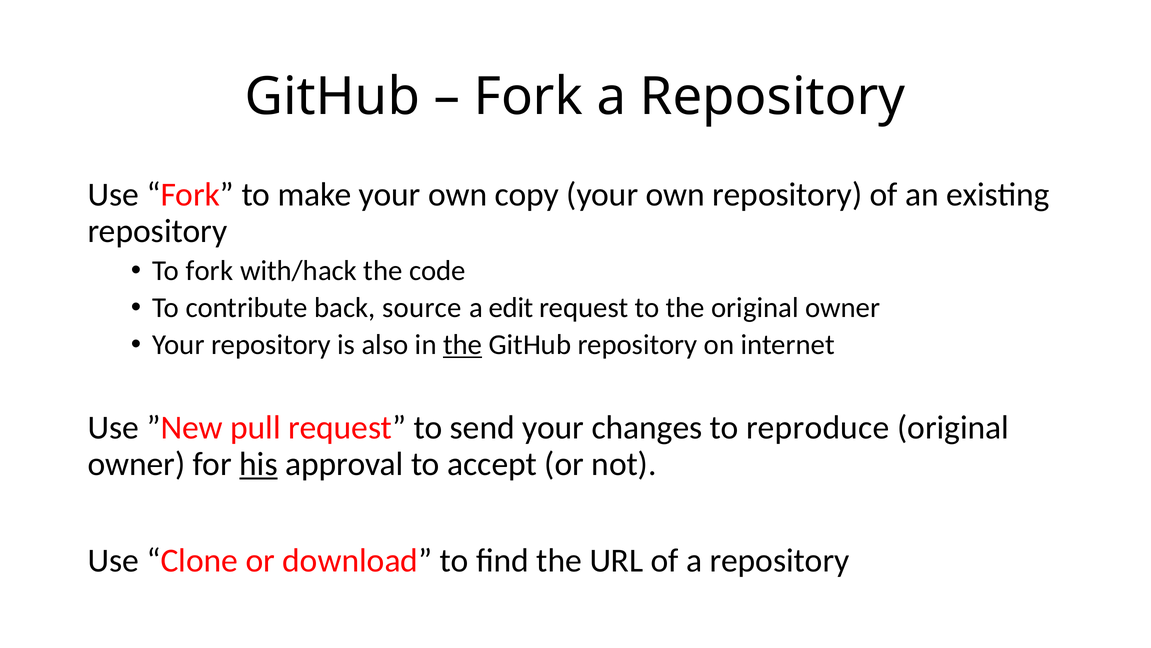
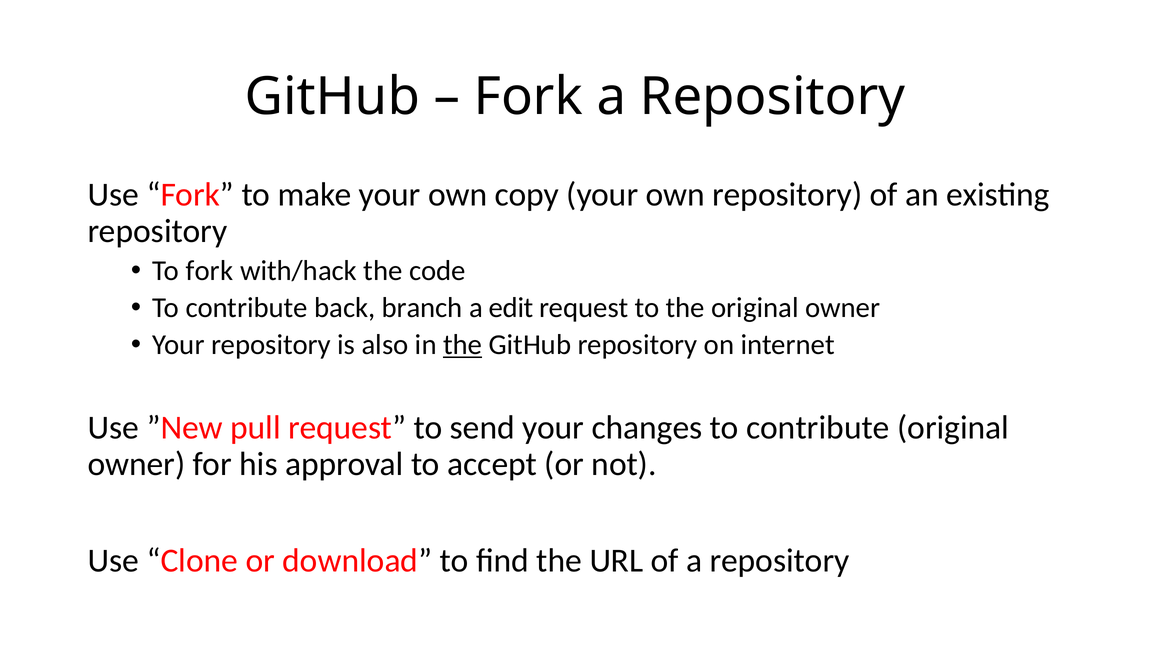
source: source -> branch
changes to reproduce: reproduce -> contribute
his underline: present -> none
